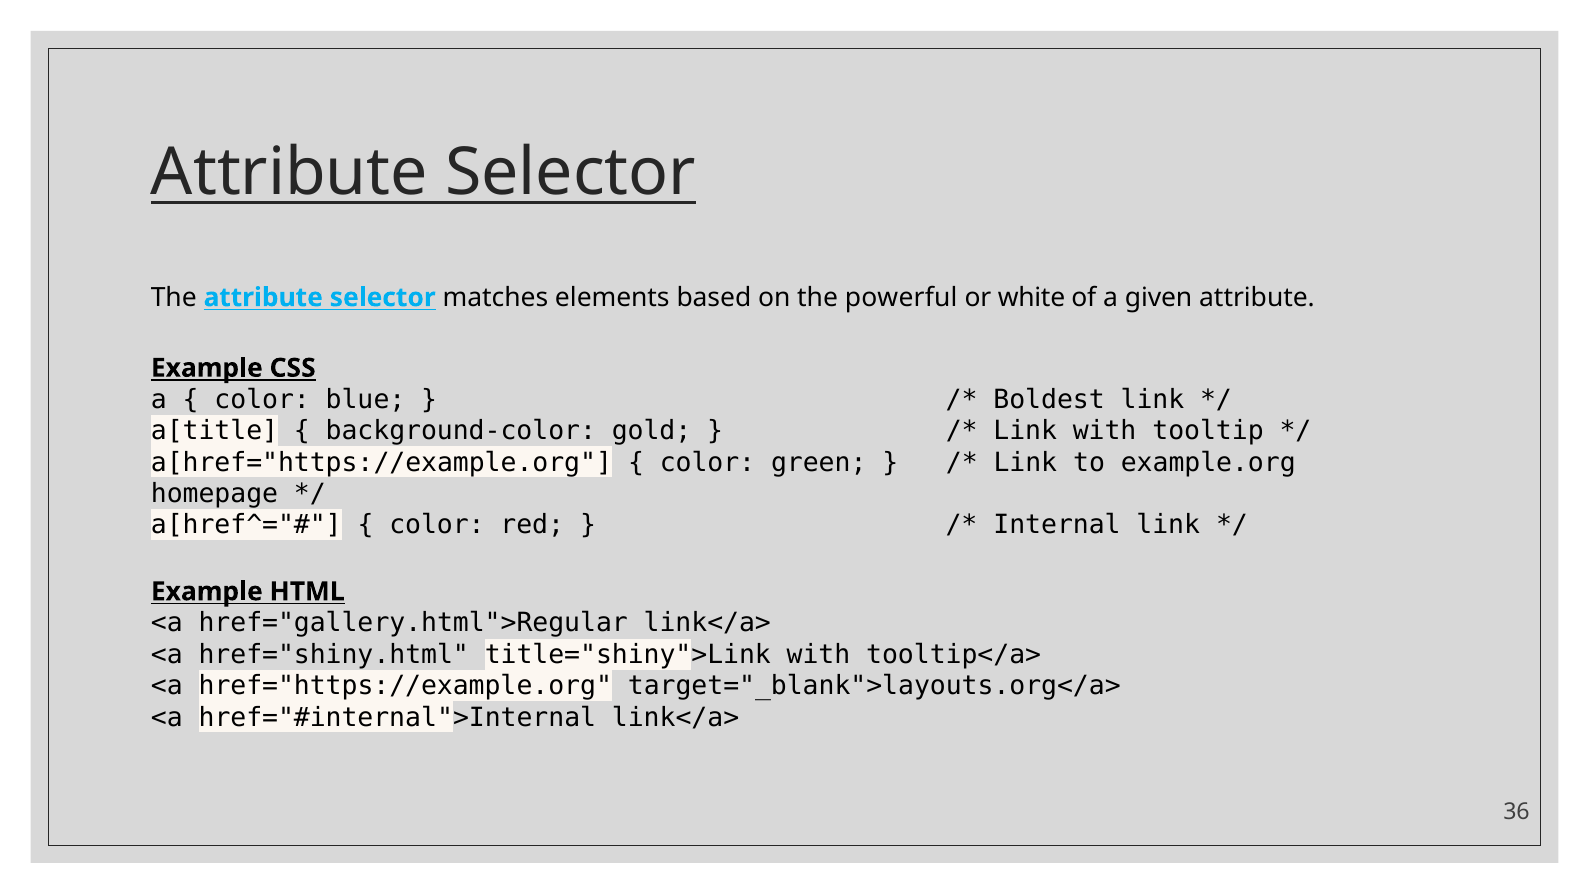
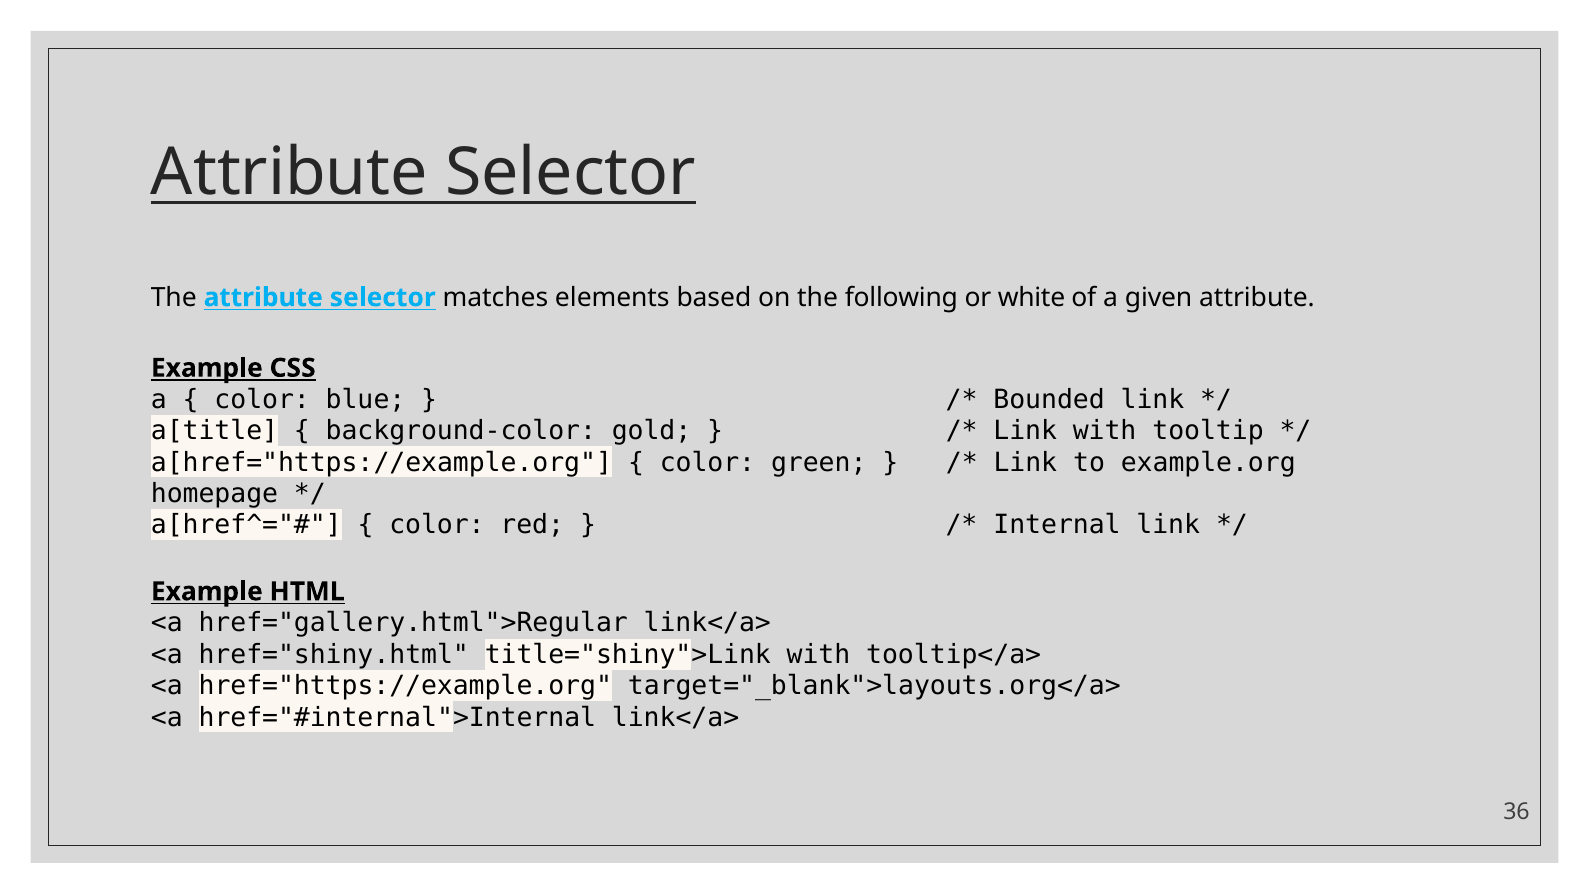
powerful: powerful -> following
Boldest: Boldest -> Bounded
